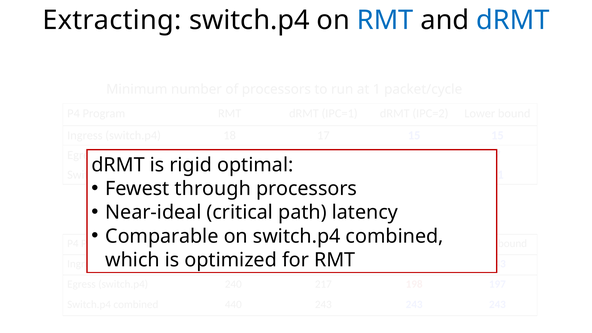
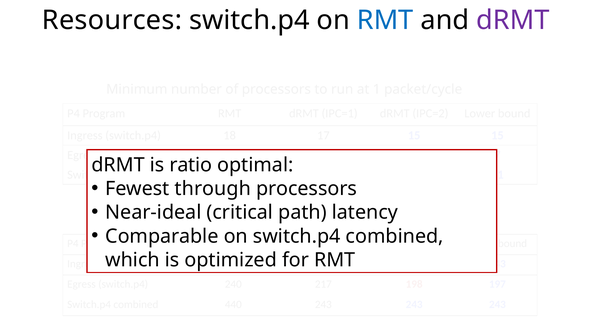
Extracting: Extracting -> Resources
dRMT at (513, 20) colour: blue -> purple
rigid: rigid -> ratio
